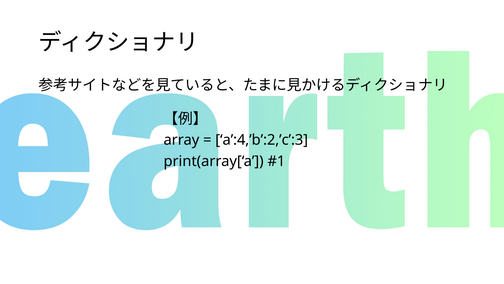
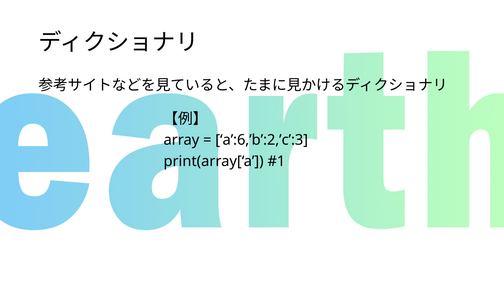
a’:4,’b’:2,’c’:3: a’:4,’b’:2,’c’:3 -> a’:6,’b’:2,’c’:3
